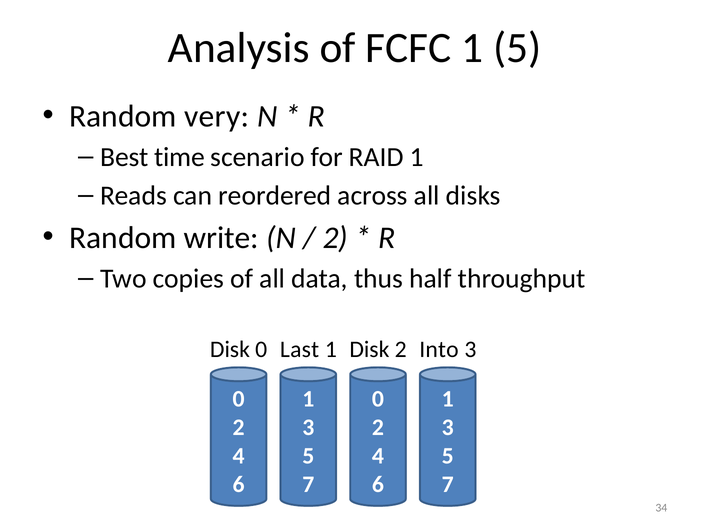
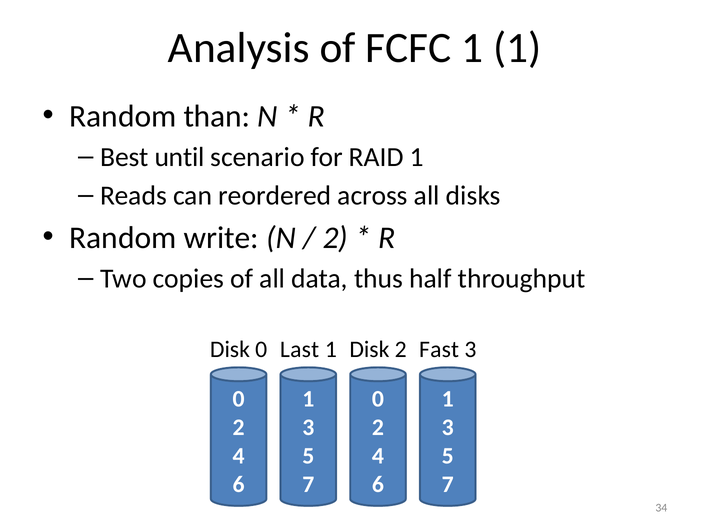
1 5: 5 -> 1
very: very -> than
time: time -> until
Into: Into -> Fast
